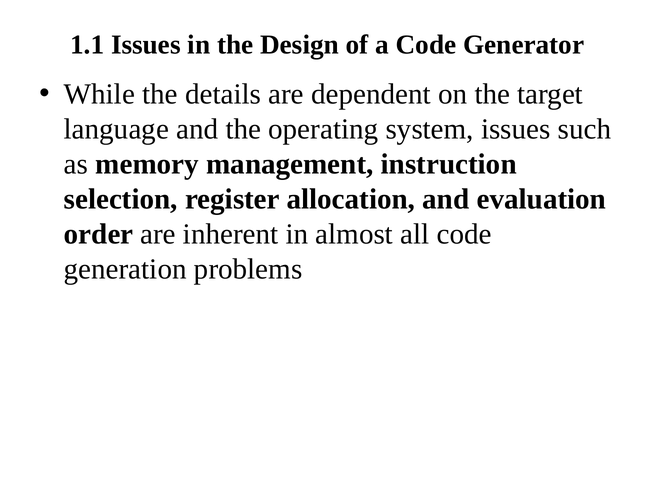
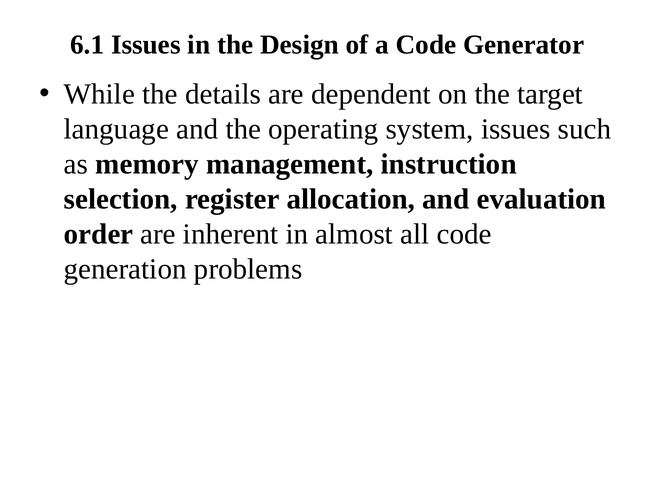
1.1: 1.1 -> 6.1
